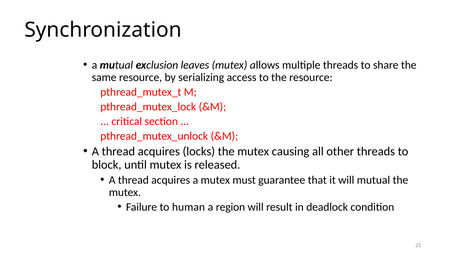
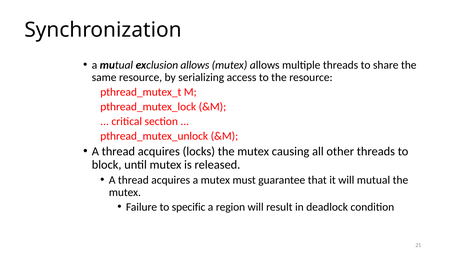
exclusion leaves: leaves -> allows
human: human -> specific
